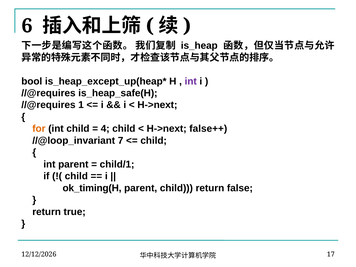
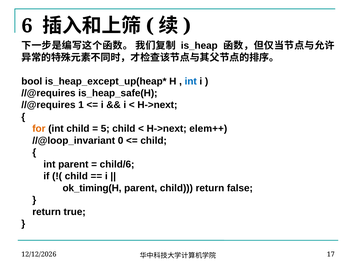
int at (191, 81) colour: purple -> blue
4: 4 -> 5
false++: false++ -> elem++
7: 7 -> 0
child/1: child/1 -> child/6
